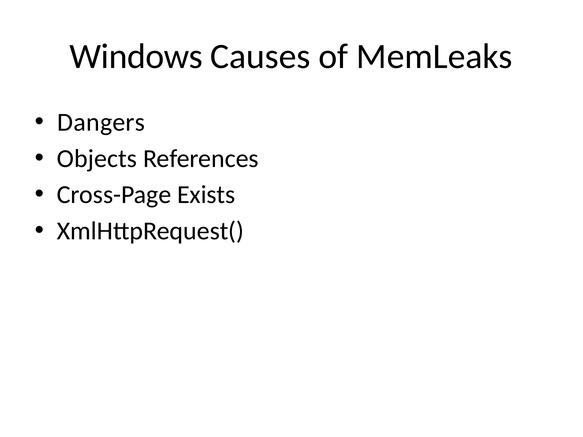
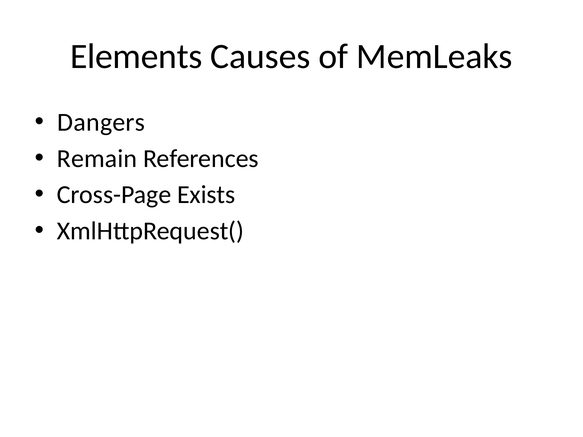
Windows: Windows -> Elements
Objects: Objects -> Remain
